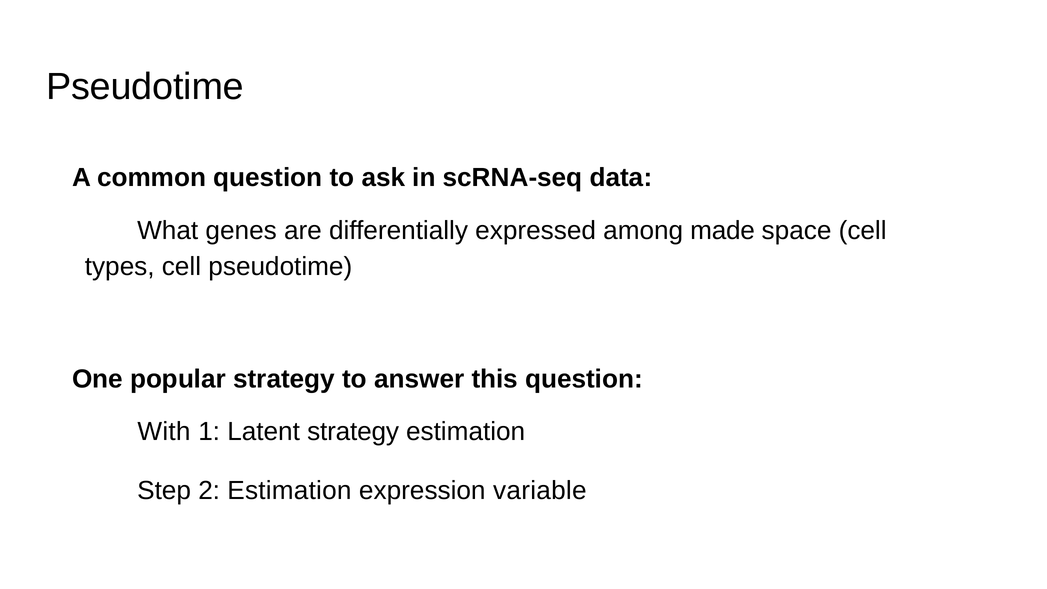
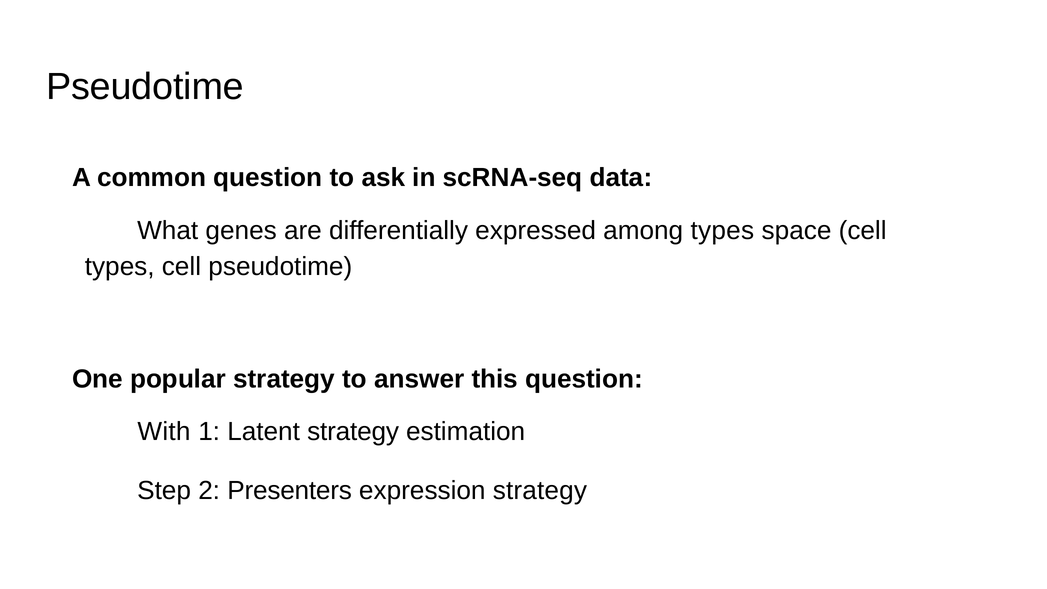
among made: made -> types
2 Estimation: Estimation -> Presenters
expression variable: variable -> strategy
